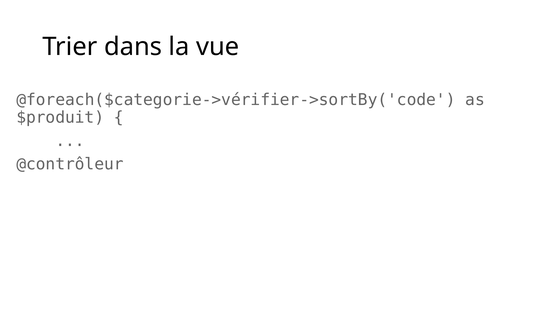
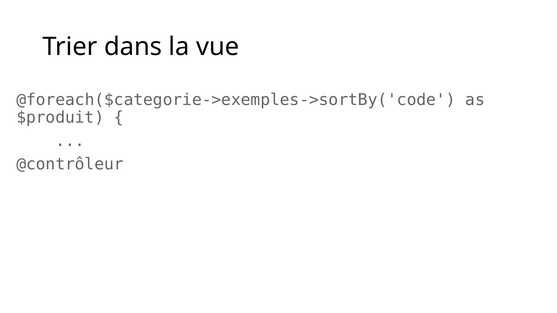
@foreach($categorie->vérifier->sortBy('code: @foreach($categorie->vérifier->sortBy('code -> @foreach($categorie->exemples->sortBy('code
